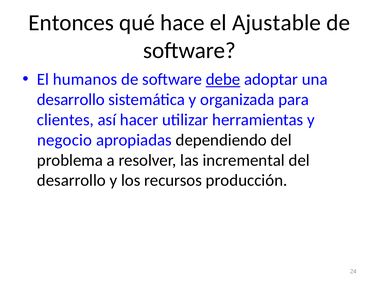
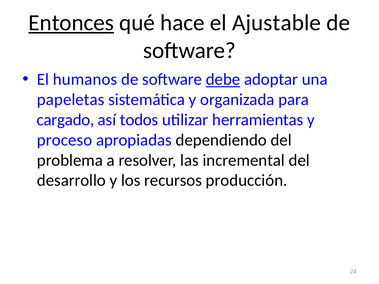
Entonces underline: none -> present
desarrollo at (71, 100): desarrollo -> papeletas
clientes: clientes -> cargado
hacer: hacer -> todos
negocio: negocio -> proceso
